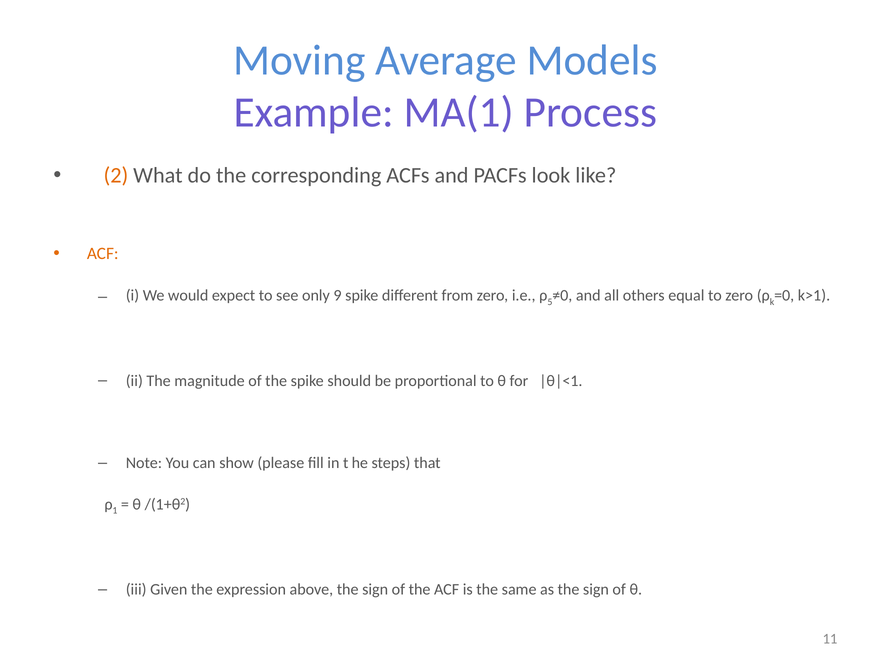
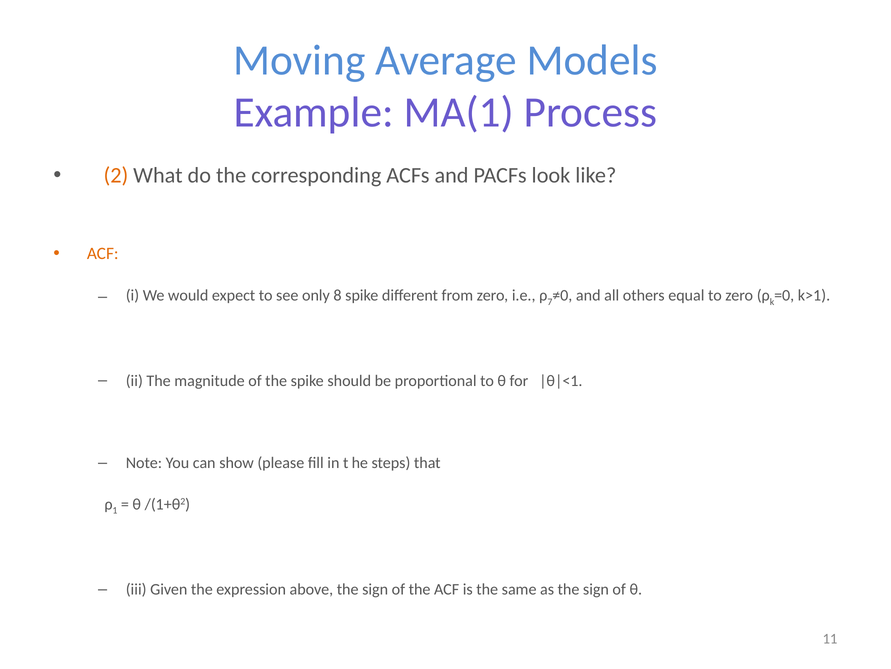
9: 9 -> 8
5: 5 -> 7
